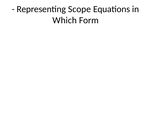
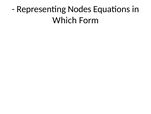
Scope: Scope -> Nodes
